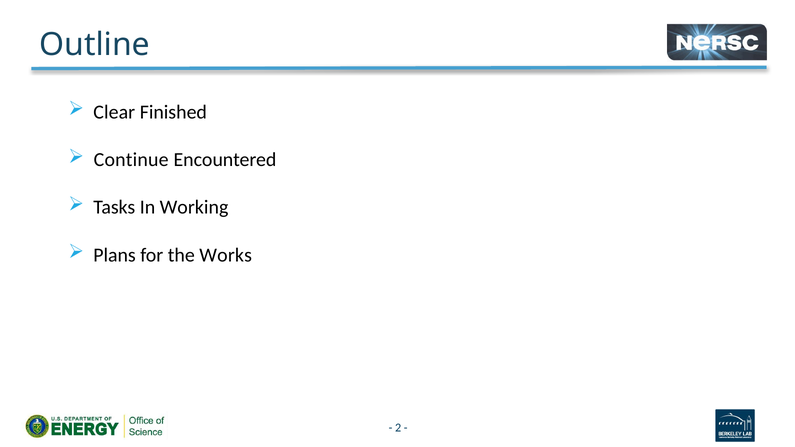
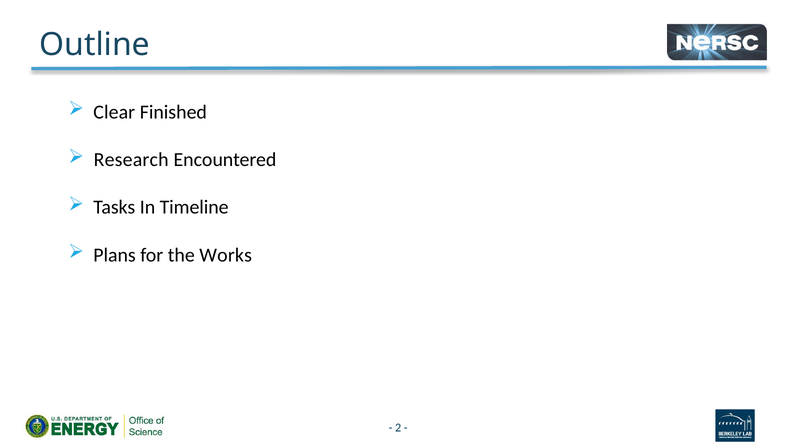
Continue: Continue -> Research
Working: Working -> Timeline
